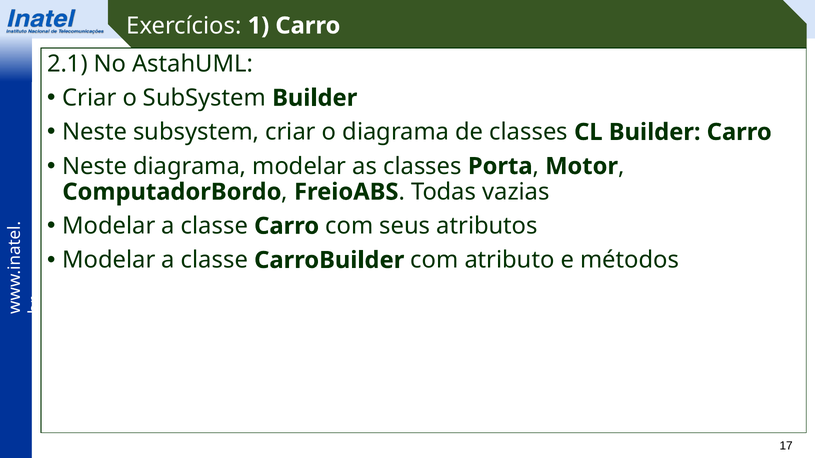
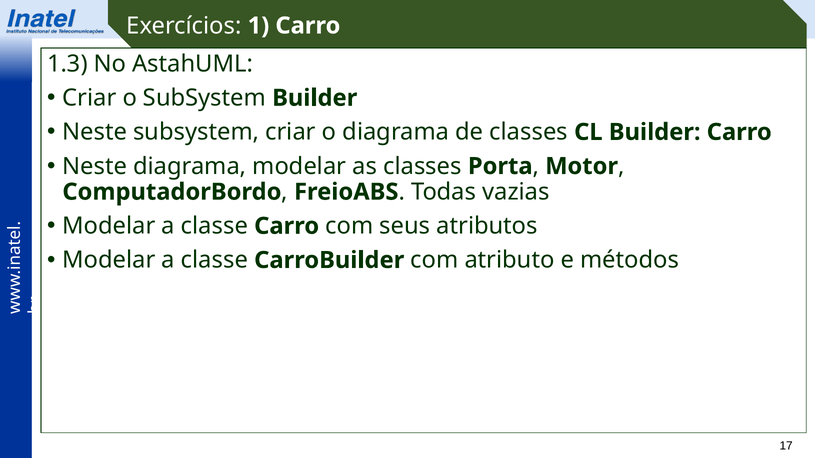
2.1: 2.1 -> 1.3
